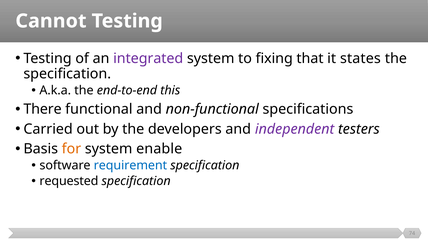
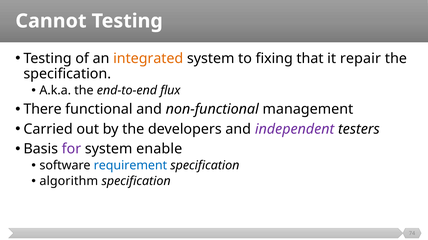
integrated colour: purple -> orange
states: states -> repair
this: this -> flux
specifications: specifications -> management
for colour: orange -> purple
requested: requested -> algorithm
